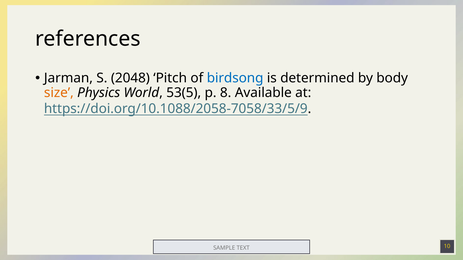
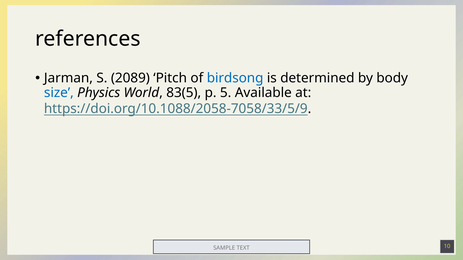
2048: 2048 -> 2089
size colour: orange -> blue
53(5: 53(5 -> 83(5
8: 8 -> 5
